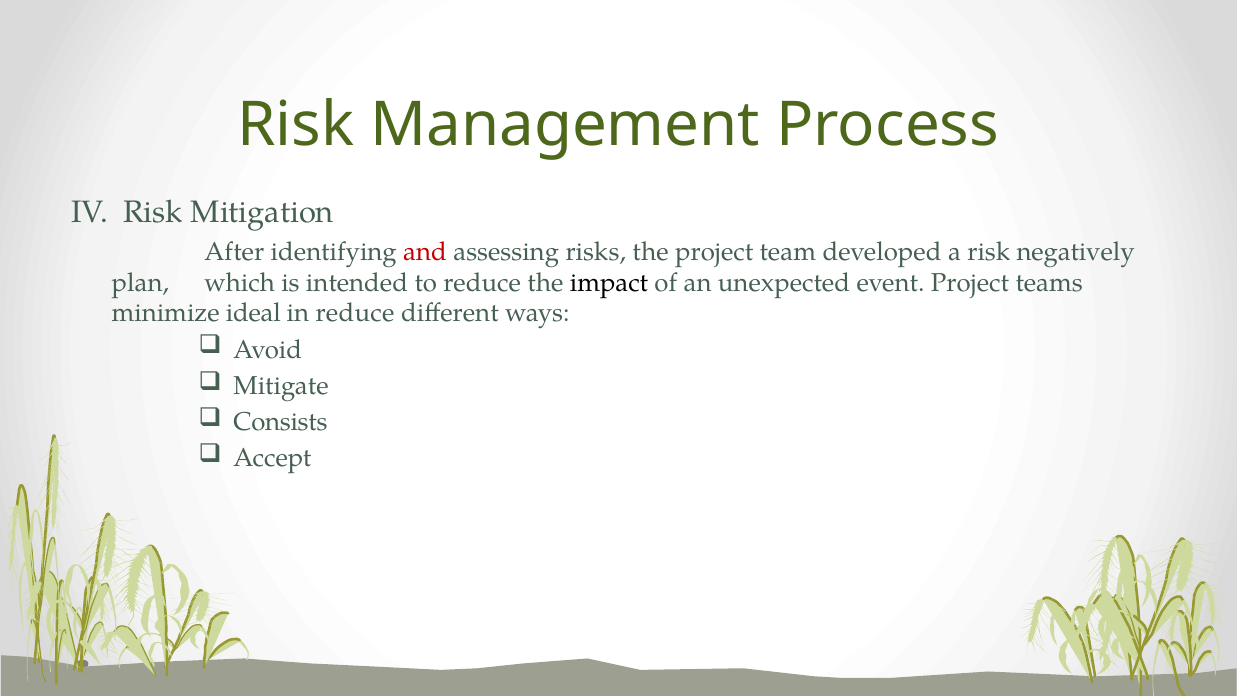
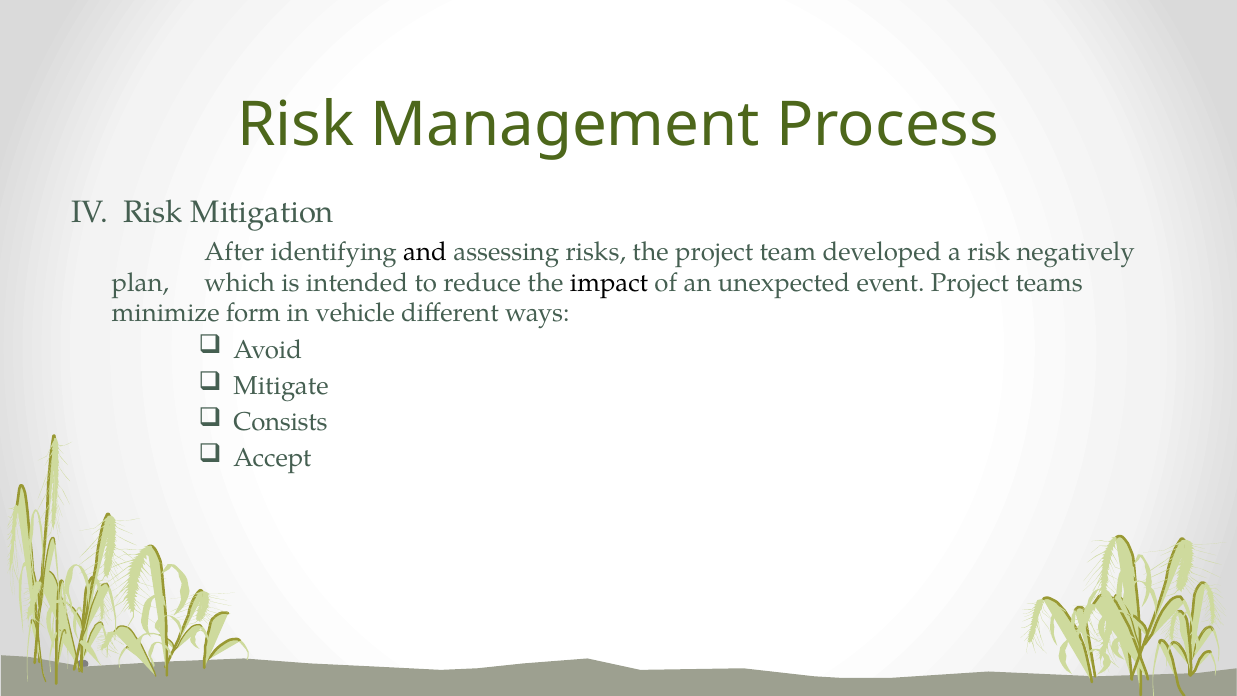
and colour: red -> black
ideal: ideal -> form
in reduce: reduce -> vehicle
